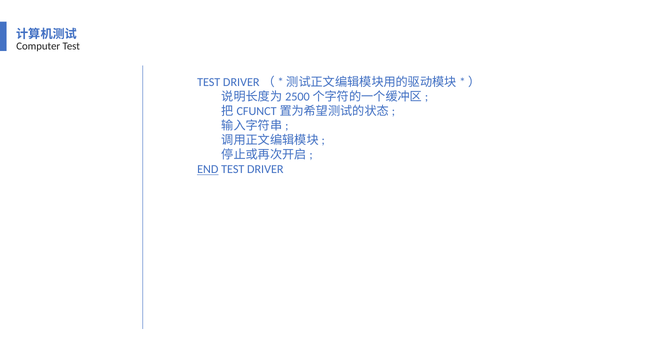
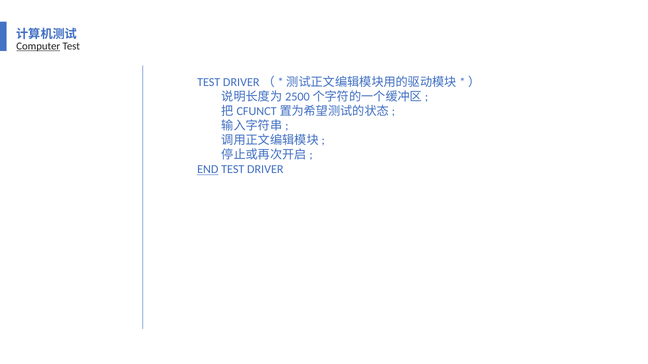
Computer underline: none -> present
